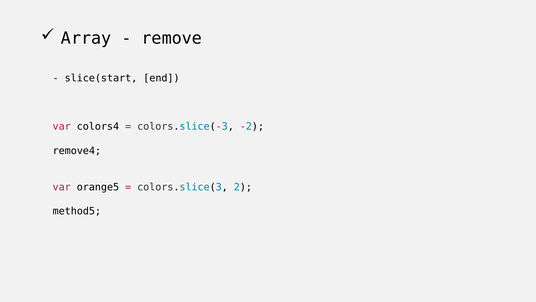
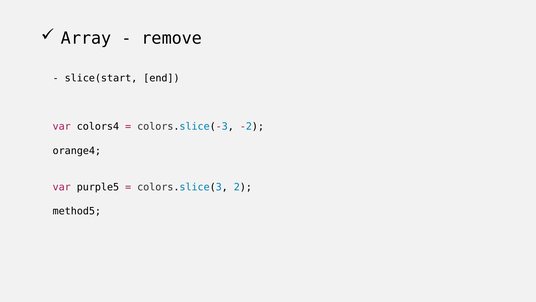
remove4: remove4 -> orange4
orange5: orange5 -> purple5
